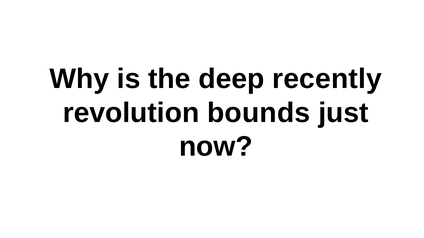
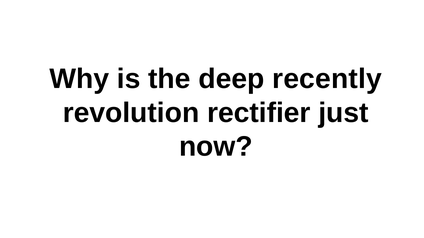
bounds: bounds -> rectifier
